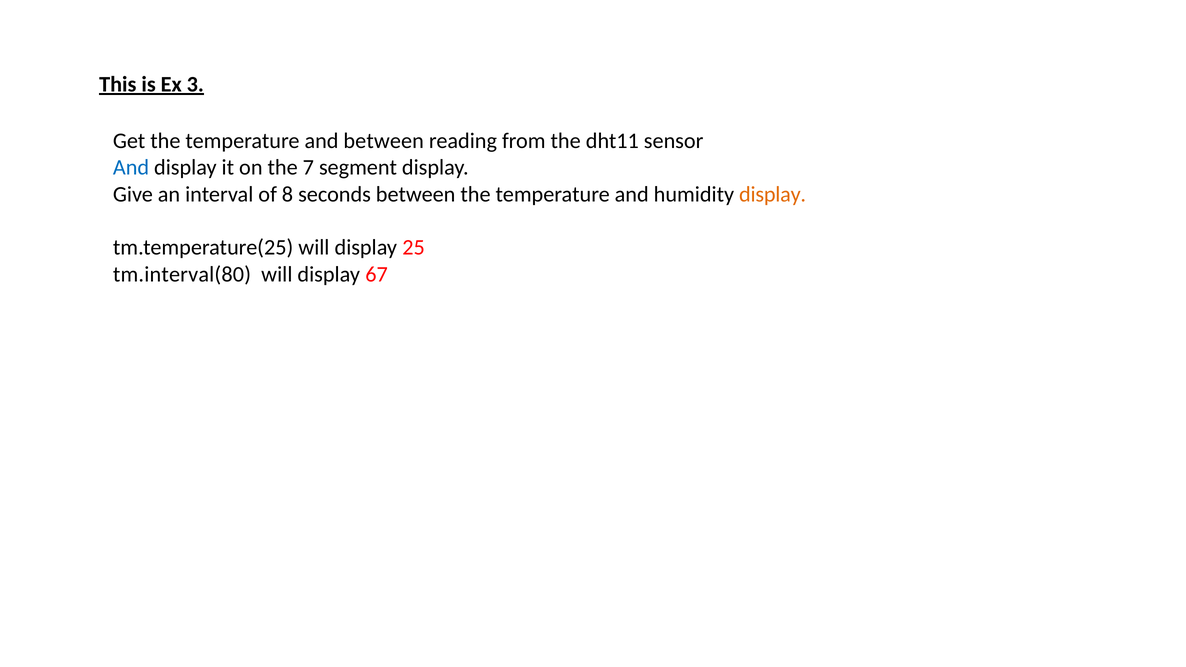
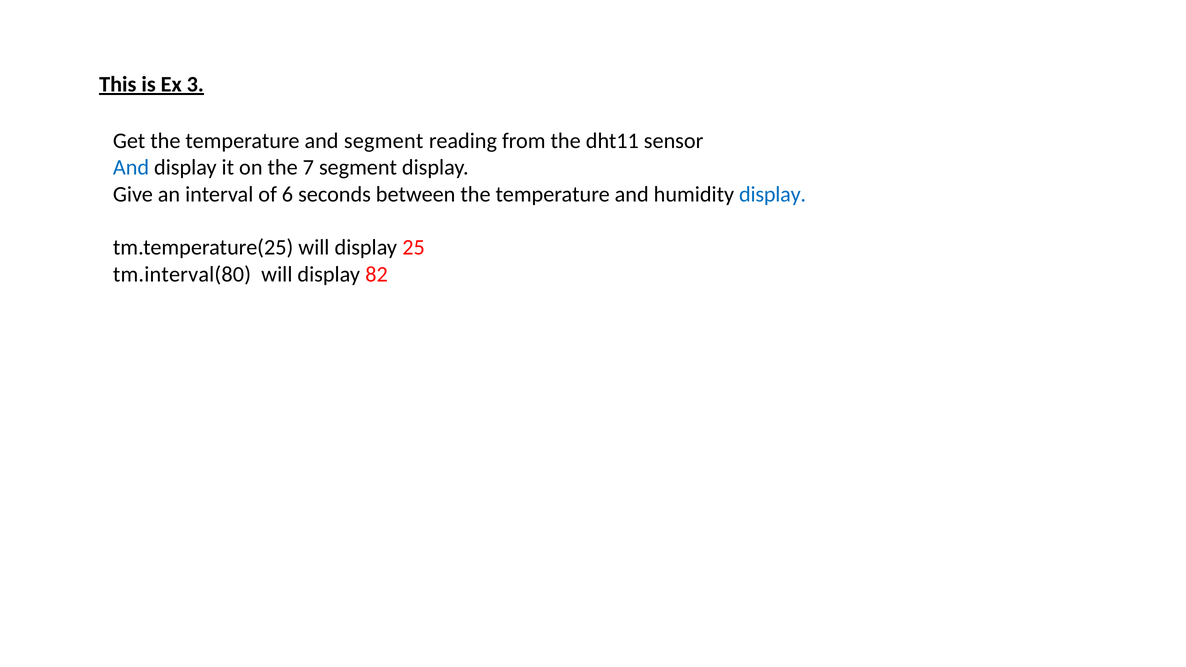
and between: between -> segment
8: 8 -> 6
display at (773, 194) colour: orange -> blue
67: 67 -> 82
